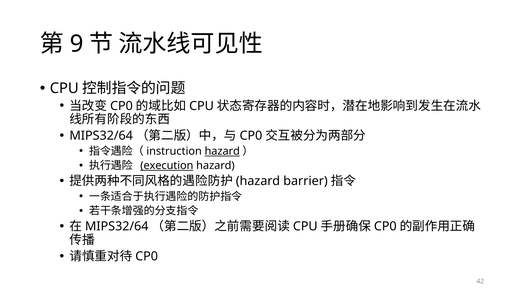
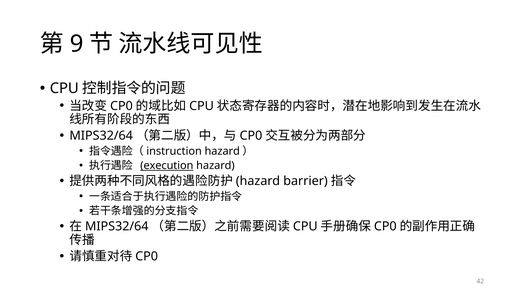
hazard at (222, 151) underline: present -> none
